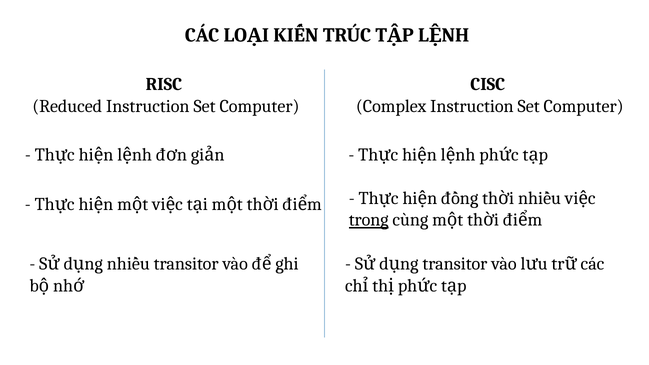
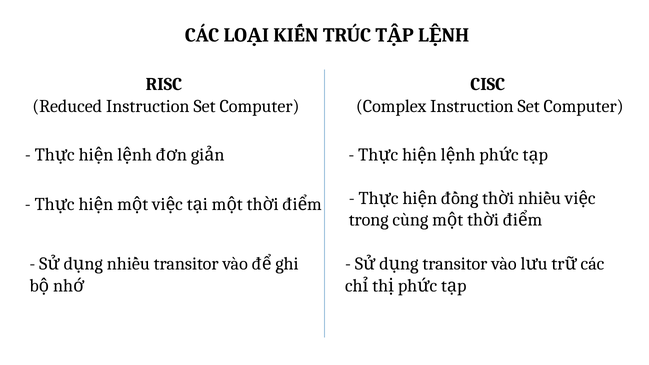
trong underline: present -> none
